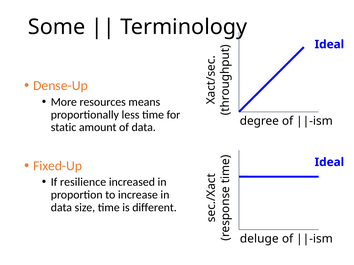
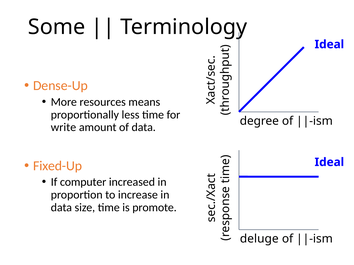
static: static -> write
resilience: resilience -> computer
different: different -> promote
